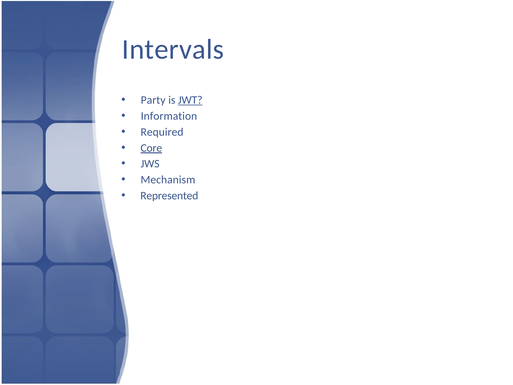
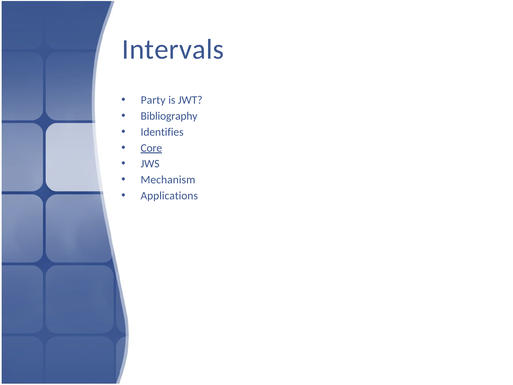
JWT underline: present -> none
Information: Information -> Bibliography
Required: Required -> Identifies
Represented: Represented -> Applications
